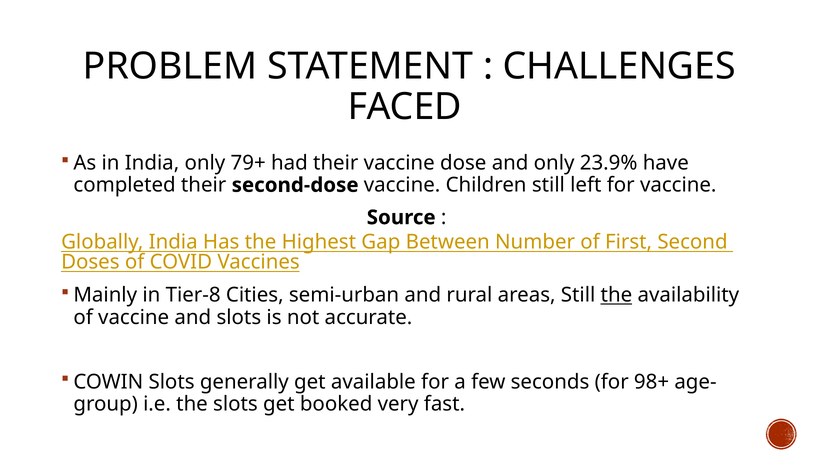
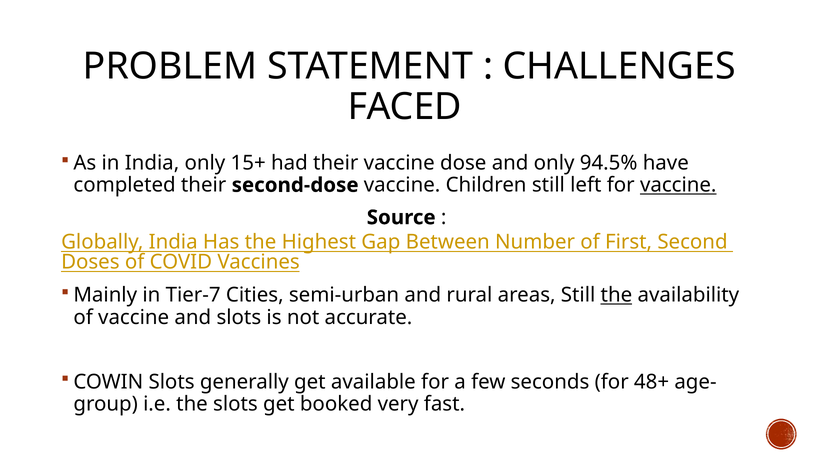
79+: 79+ -> 15+
23.9%: 23.9% -> 94.5%
vaccine at (678, 185) underline: none -> present
Tier-8: Tier-8 -> Tier-7
98+: 98+ -> 48+
